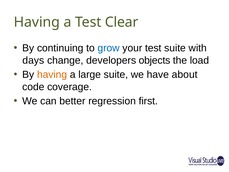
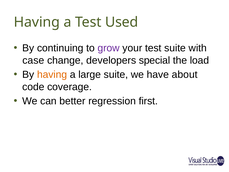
Clear: Clear -> Used
grow colour: blue -> purple
days: days -> case
objects: objects -> special
